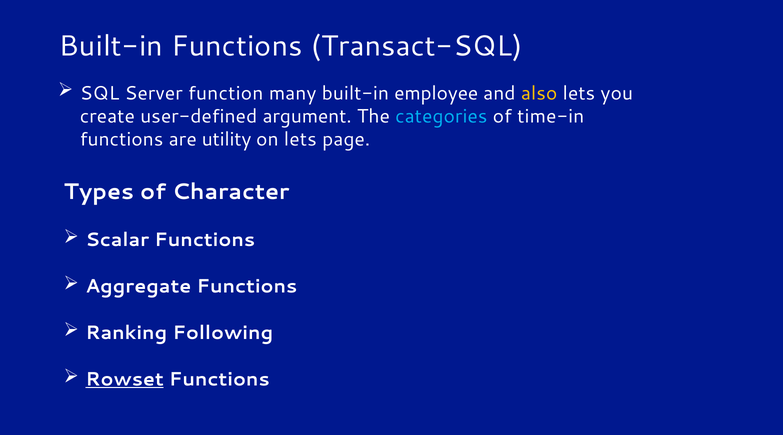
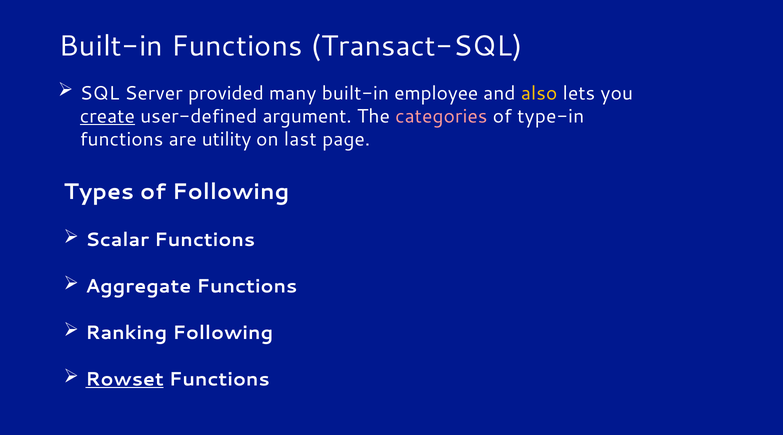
function: function -> provided
create underline: none -> present
categories colour: light blue -> pink
time-in: time-in -> type-in
on lets: lets -> last
of Character: Character -> Following
